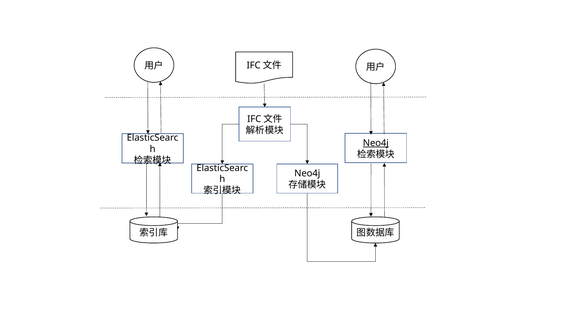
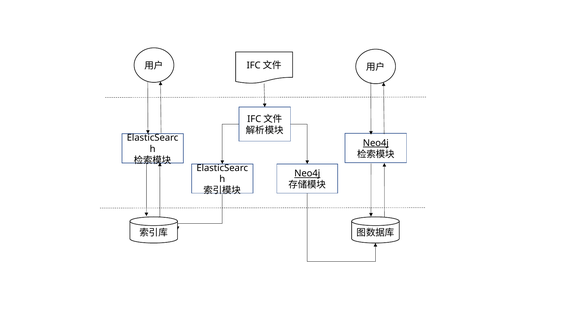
Neo4j at (307, 173) underline: none -> present
